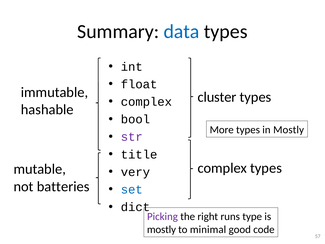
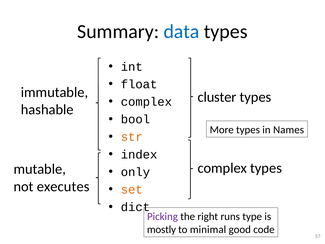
in Mostly: Mostly -> Names
str colour: purple -> orange
title: title -> index
very: very -> only
batteries: batteries -> executes
set colour: blue -> orange
